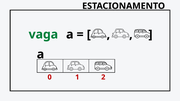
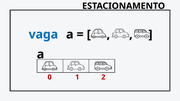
vaga colour: green -> blue
